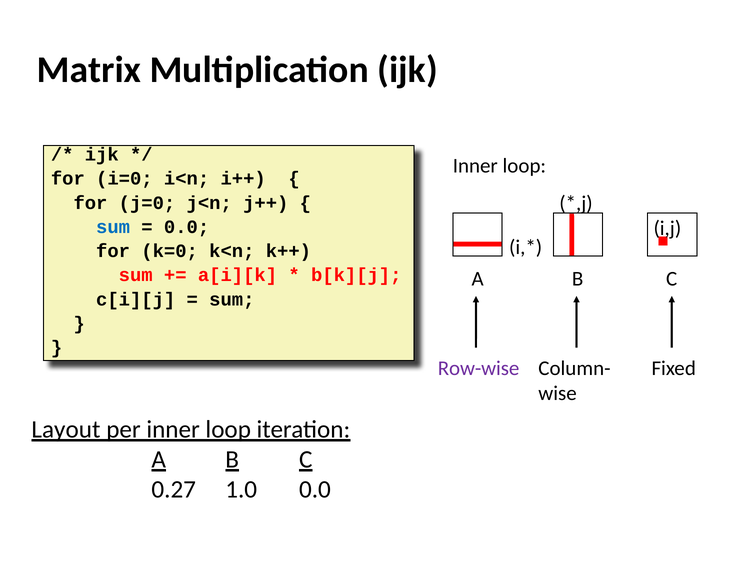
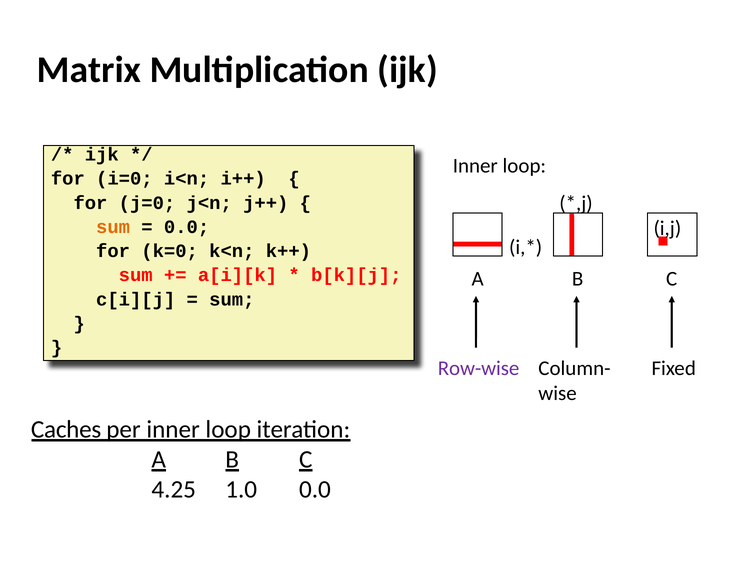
sum at (113, 227) colour: blue -> orange
Layout: Layout -> Caches
0.27: 0.27 -> 4.25
